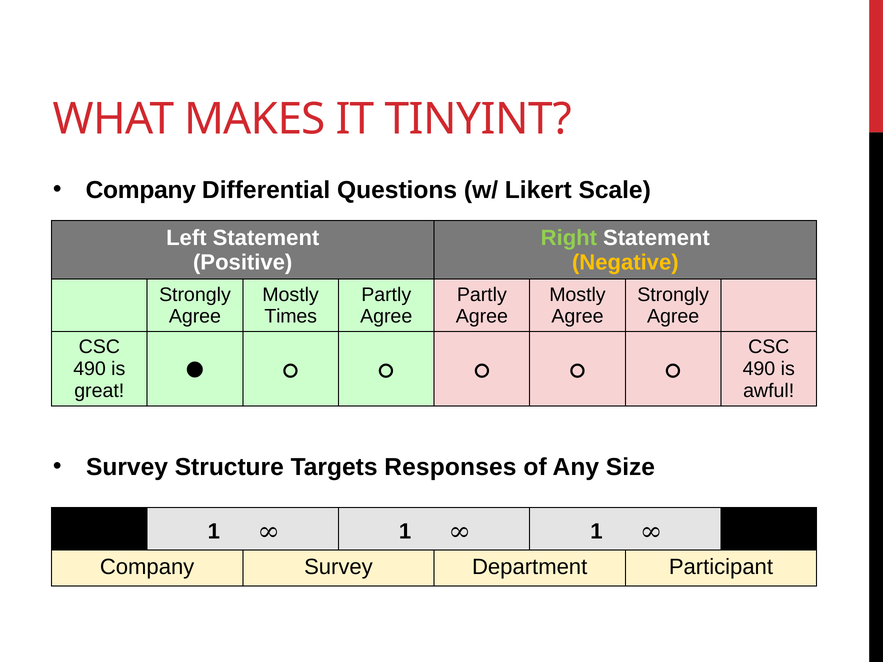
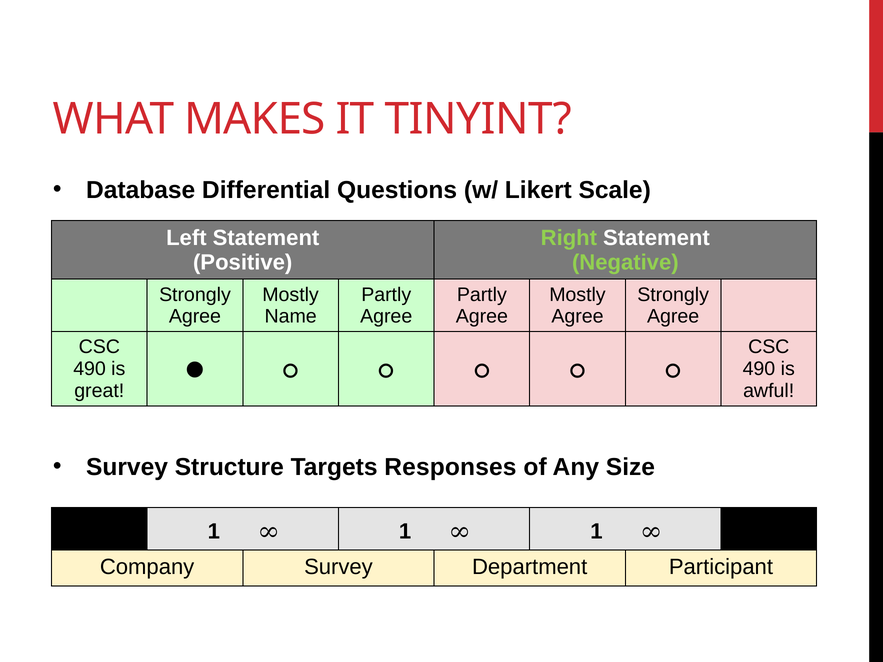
Company at (141, 190): Company -> Database
Negative colour: yellow -> light green
Times: Times -> Name
